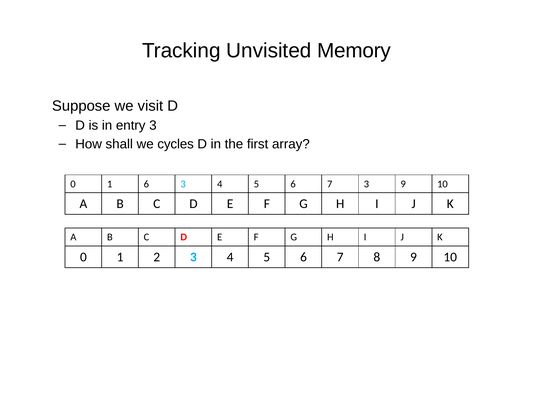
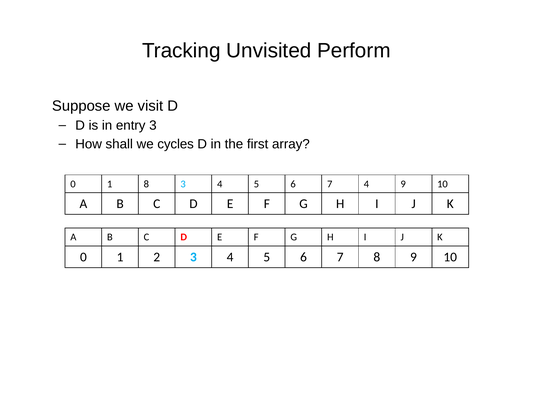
Memory: Memory -> Perform
1 6: 6 -> 8
7 3: 3 -> 4
